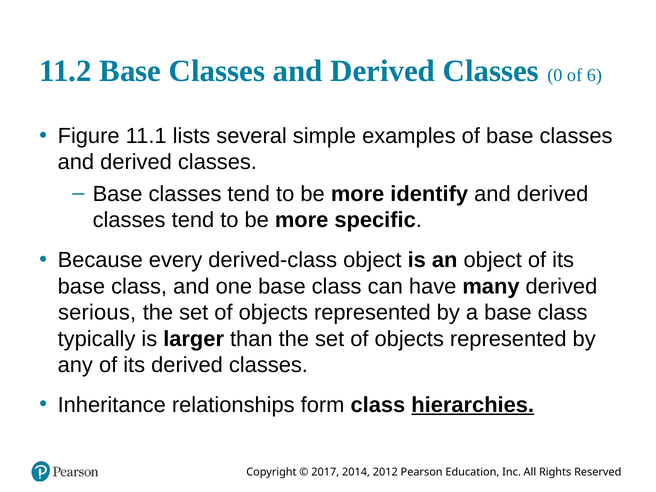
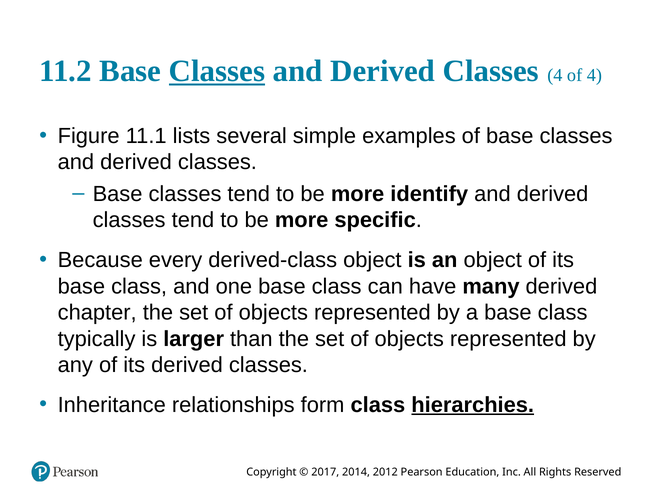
Classes at (217, 71) underline: none -> present
Classes 0: 0 -> 4
of 6: 6 -> 4
serious: serious -> chapter
